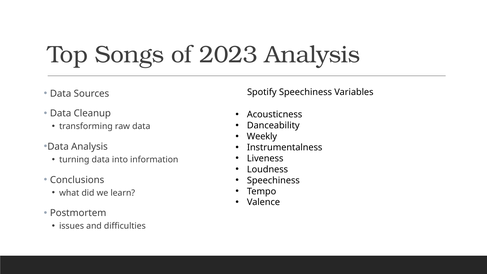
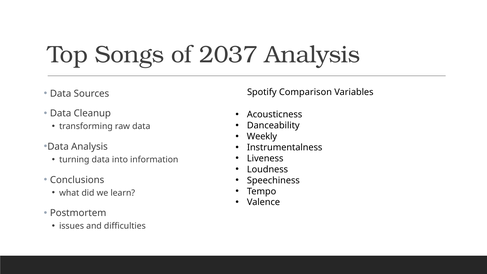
2023: 2023 -> 2037
Spotify Speechiness: Speechiness -> Comparison
